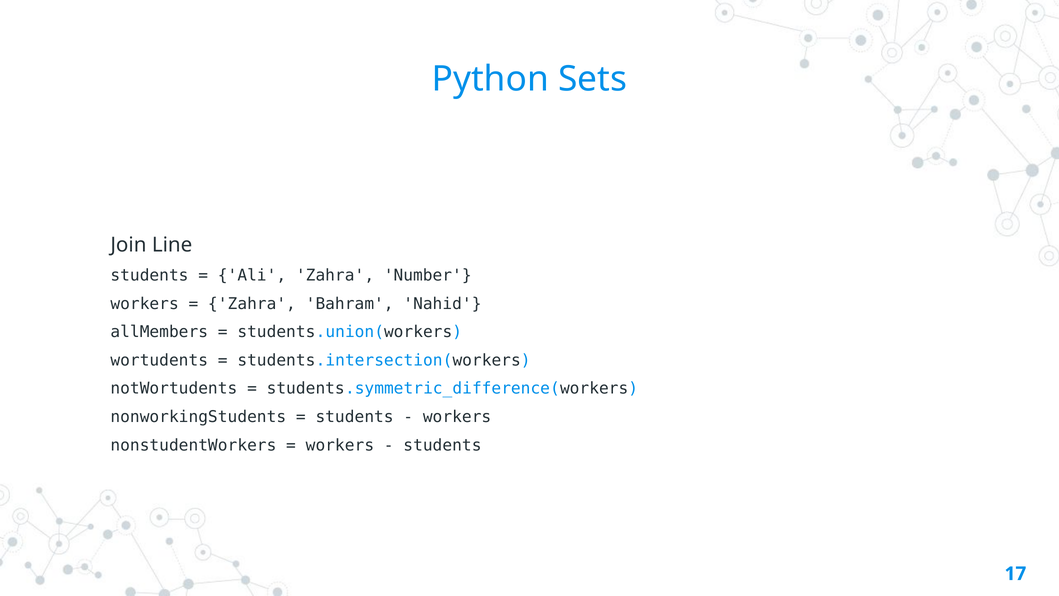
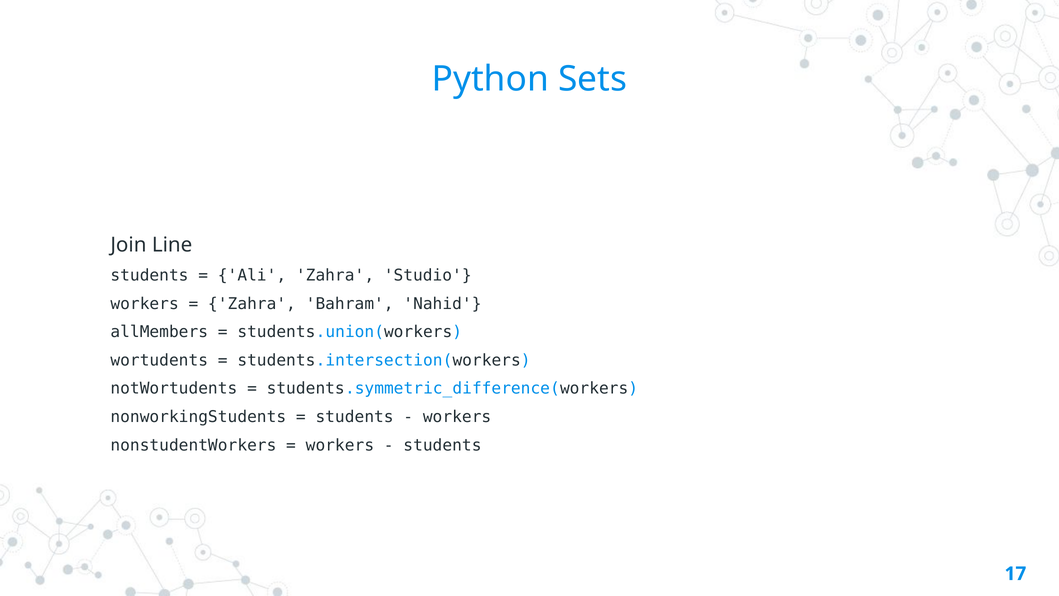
Number: Number -> Studio
